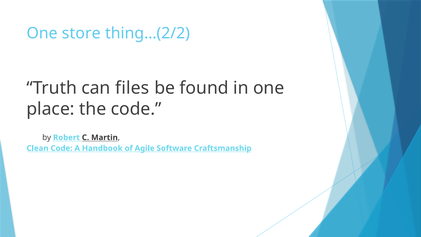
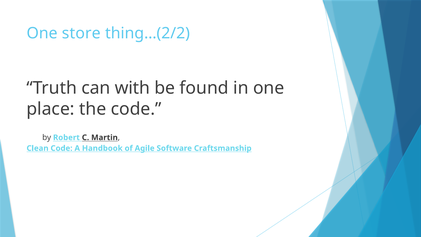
files: files -> with
